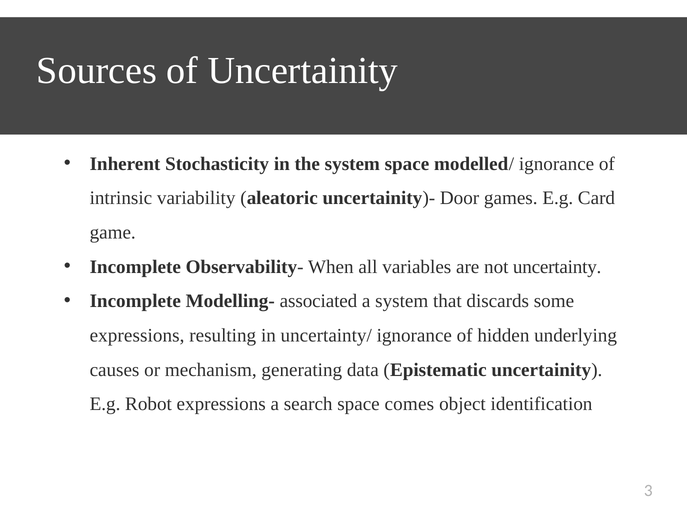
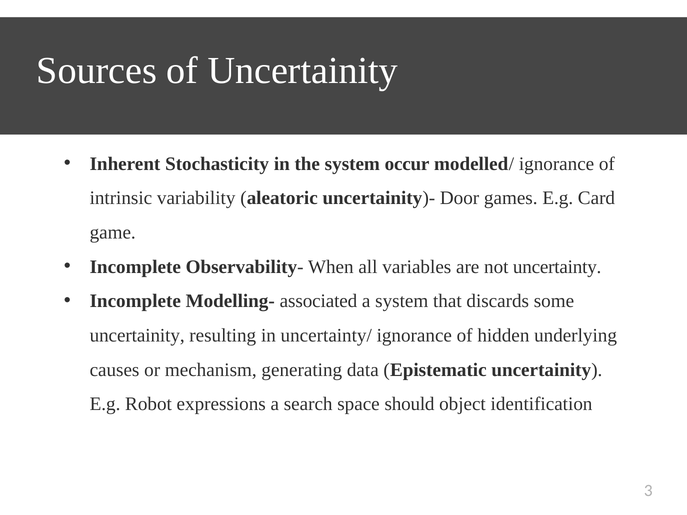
system space: space -> occur
expressions at (137, 336): expressions -> uncertainity
comes: comes -> should
